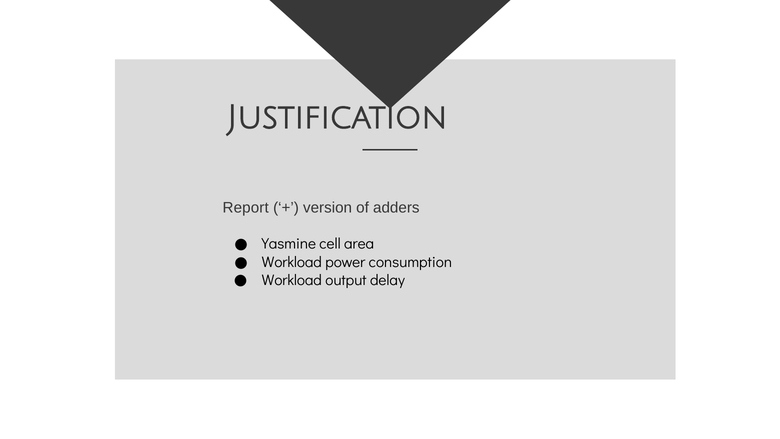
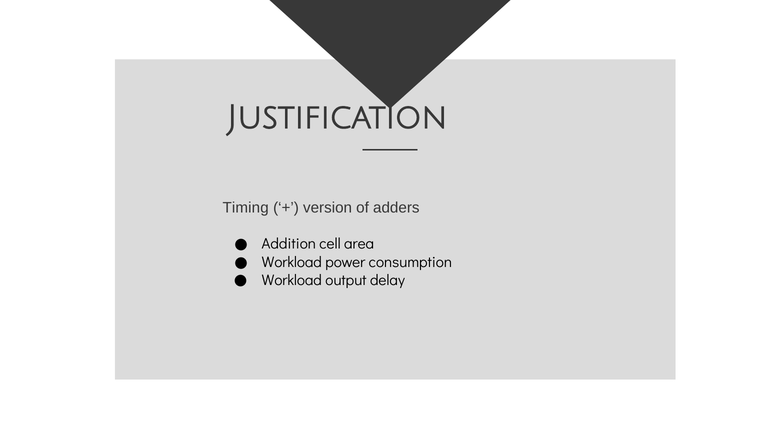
Report: Report -> Timing
Yasmine: Yasmine -> Addition
